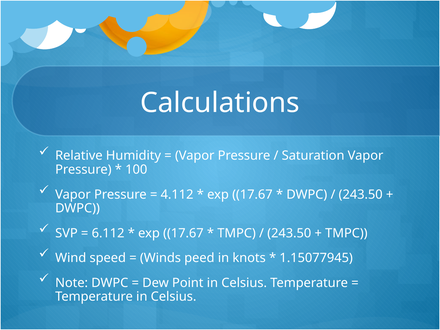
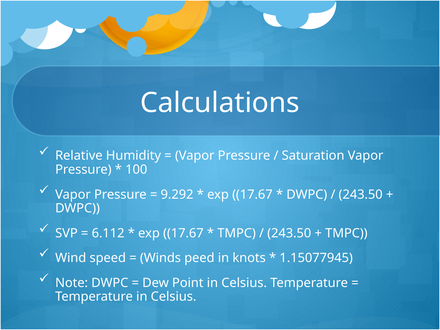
4.112: 4.112 -> 9.292
